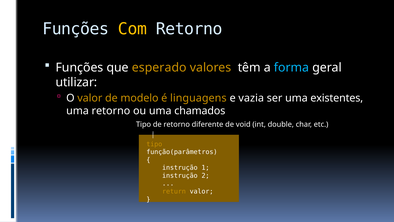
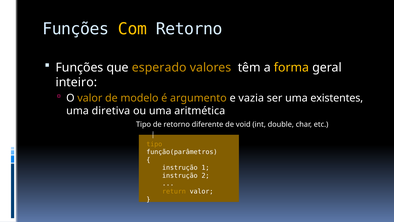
forma colour: light blue -> yellow
utilizar: utilizar -> inteiro
linguagens: linguagens -> argumento
uma retorno: retorno -> diretiva
chamados: chamados -> aritmética
